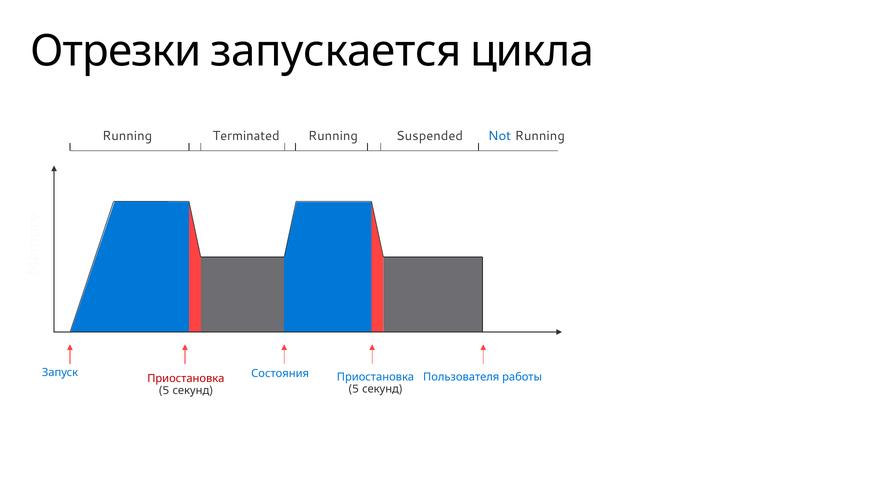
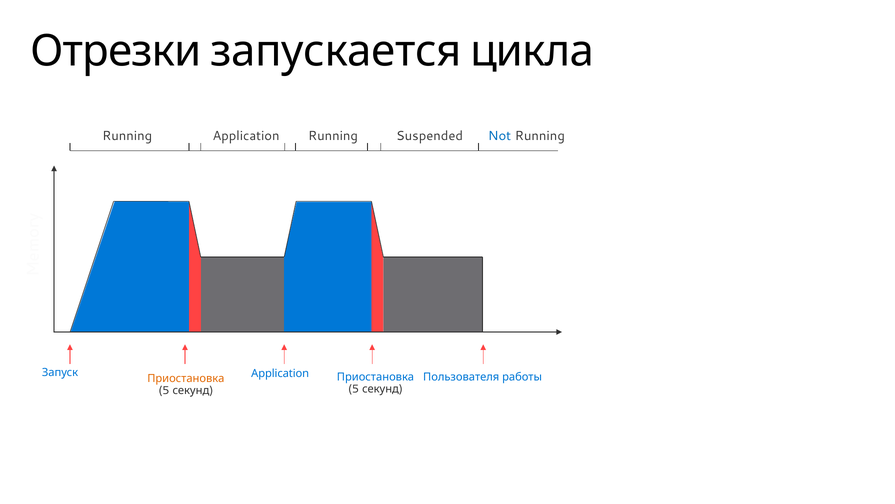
Running Terminated: Terminated -> Application
Запуск Состояния: Состояния -> Application
Приостановка at (186, 378) colour: red -> orange
